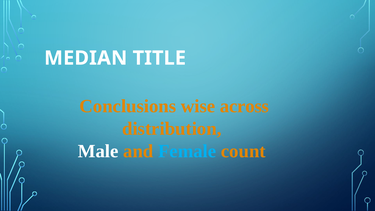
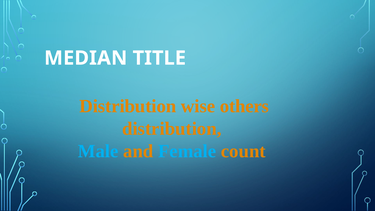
Conclusions at (128, 106): Conclusions -> Distribution
across: across -> others
Male colour: white -> light blue
